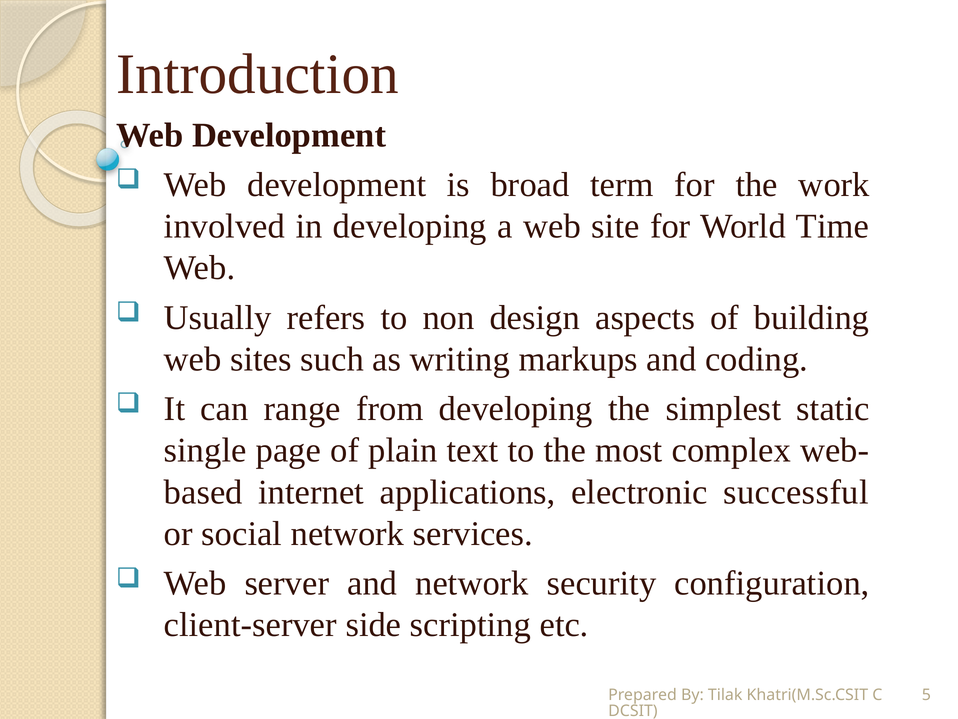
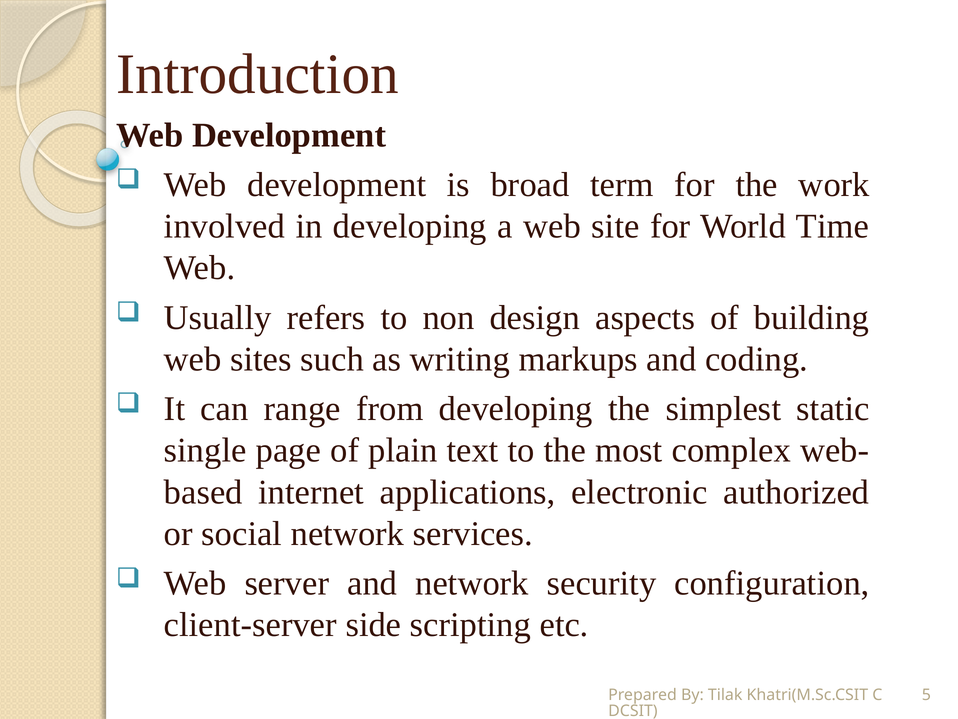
successful: successful -> authorized
